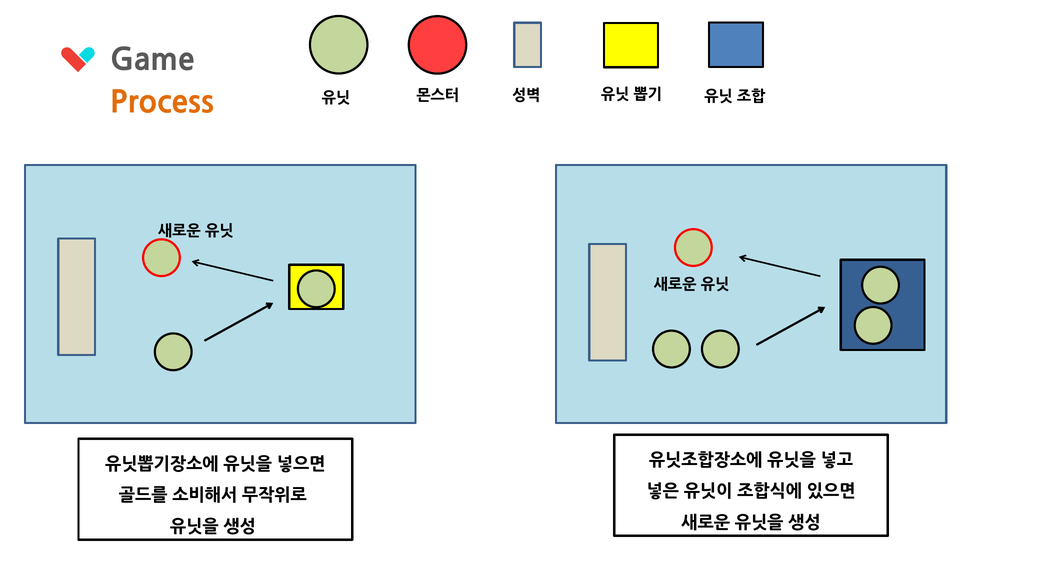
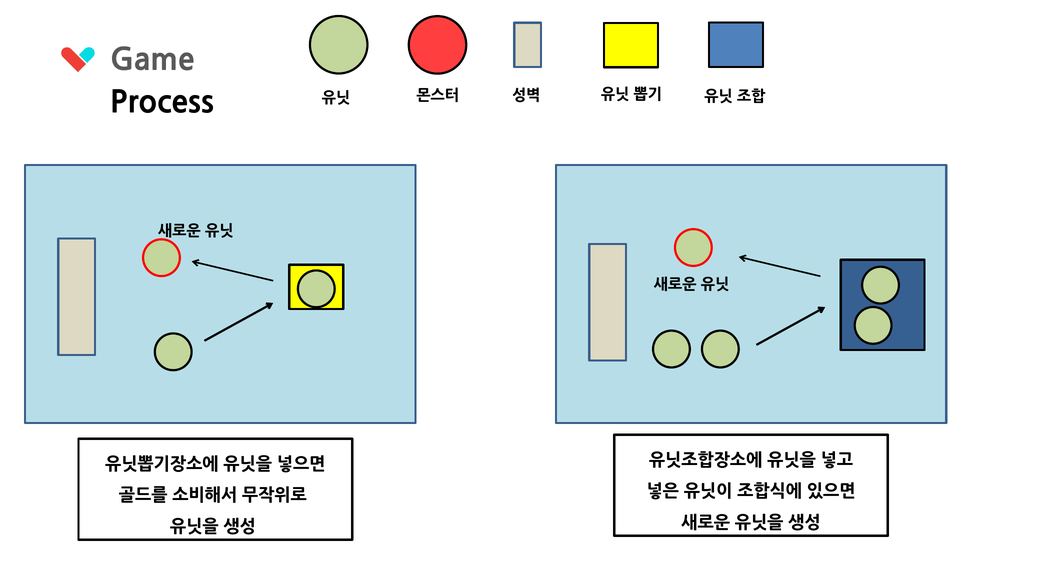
Process colour: orange -> black
